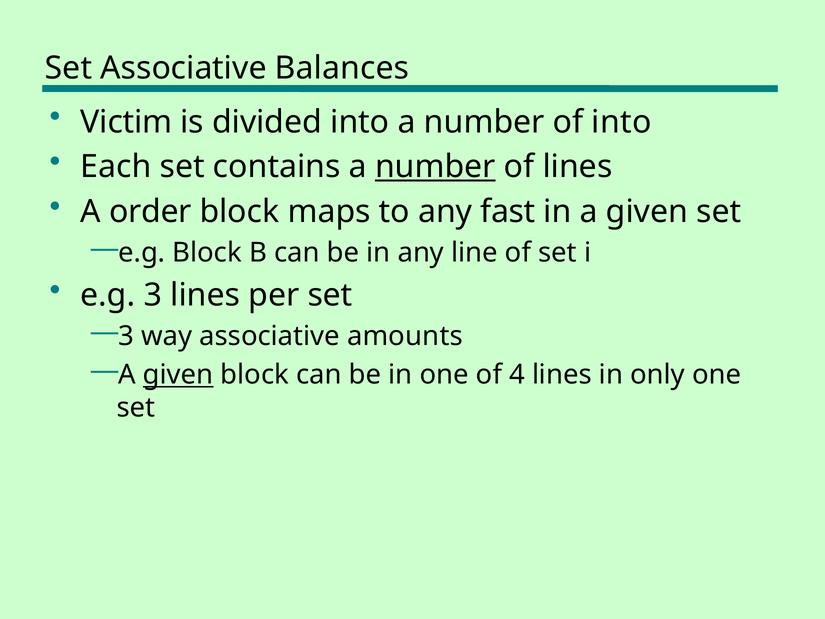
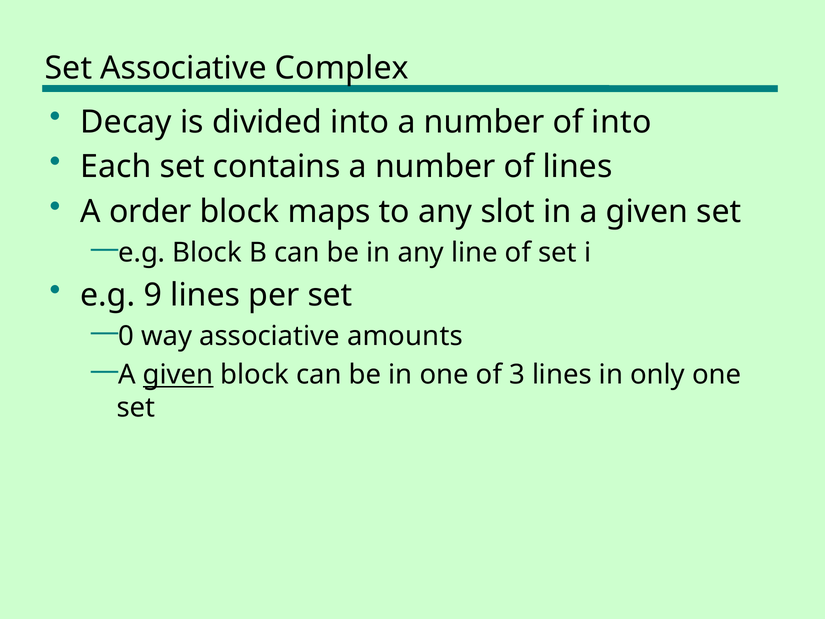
Balances: Balances -> Complex
Victim: Victim -> Decay
number at (435, 167) underline: present -> none
fast: fast -> slot
e.g 3: 3 -> 9
3 at (126, 336): 3 -> 0
4: 4 -> 3
